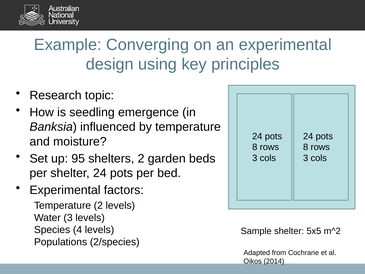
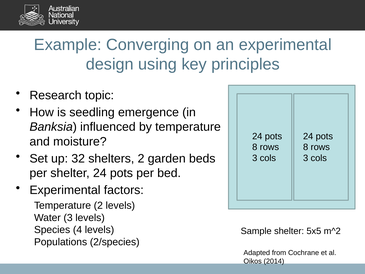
95: 95 -> 32
